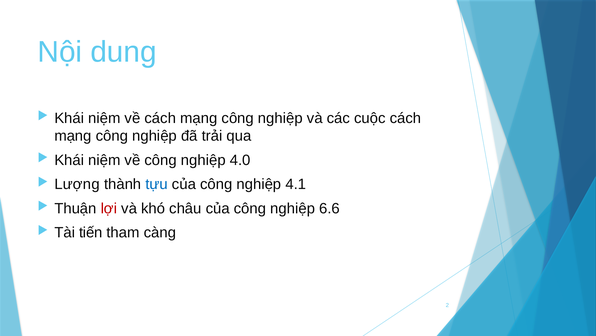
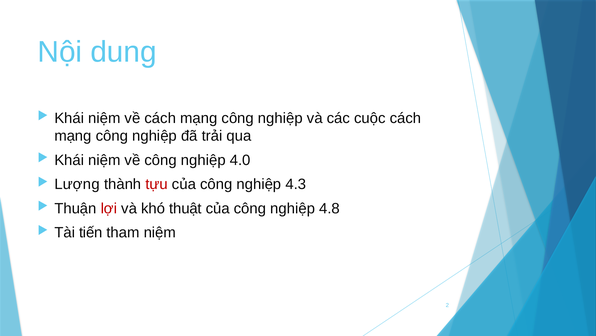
tựu colour: blue -> red
4.1: 4.1 -> 4.3
châu: châu -> thuật
6.6: 6.6 -> 4.8
tham càng: càng -> niệm
